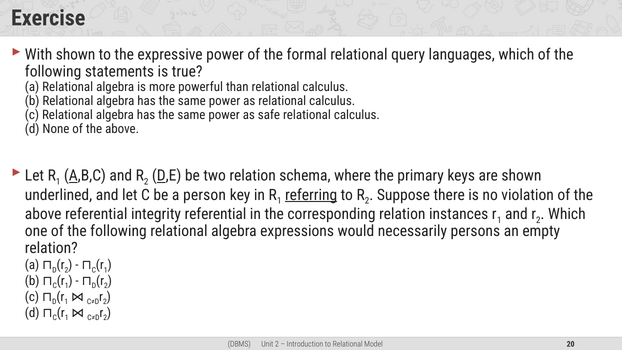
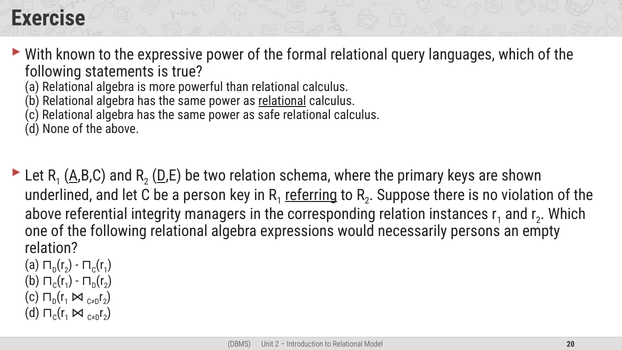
With shown: shown -> known
relational at (282, 101) underline: none -> present
integrity referential: referential -> managers
